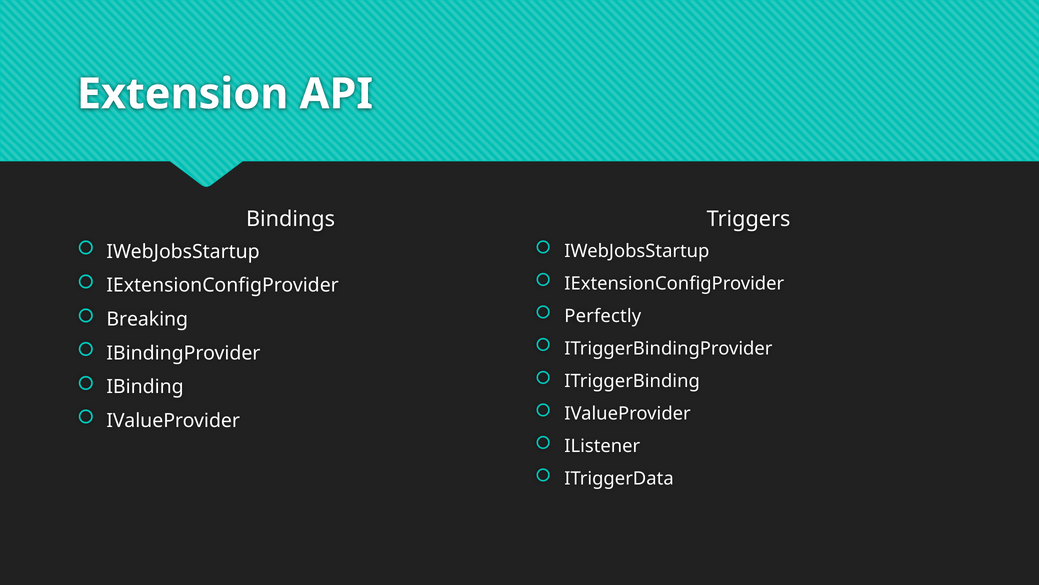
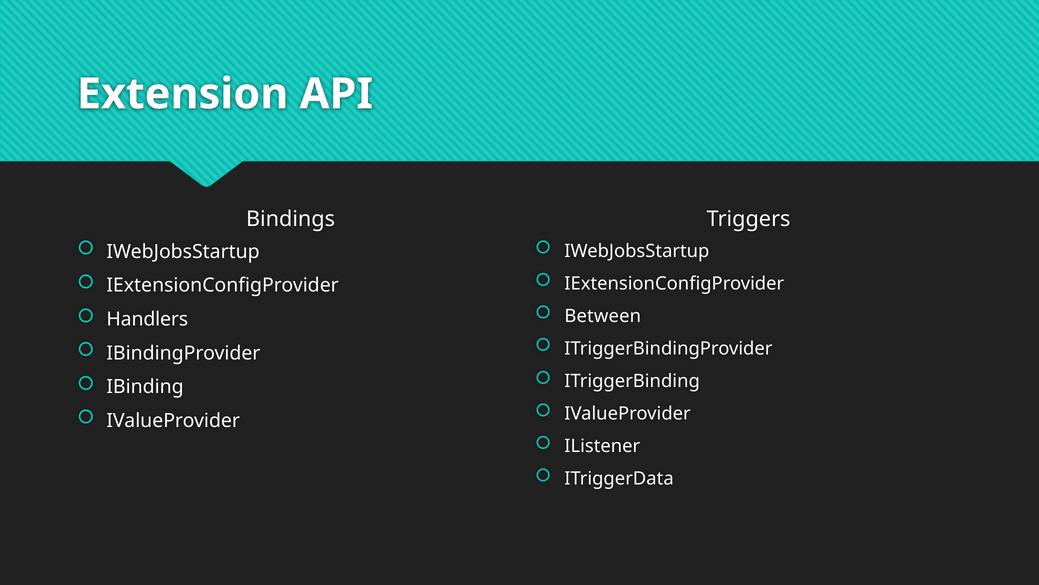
Perfectly: Perfectly -> Between
Breaking: Breaking -> Handlers
